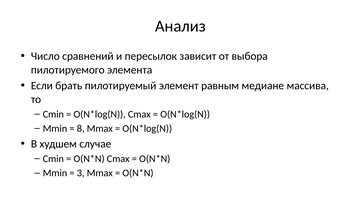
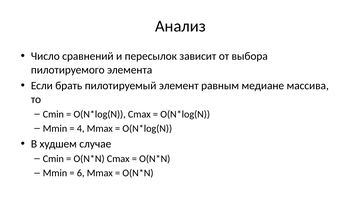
8: 8 -> 4
3: 3 -> 6
